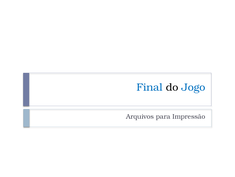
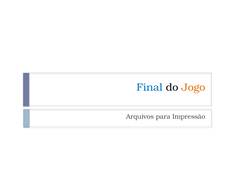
Jogo colour: blue -> orange
